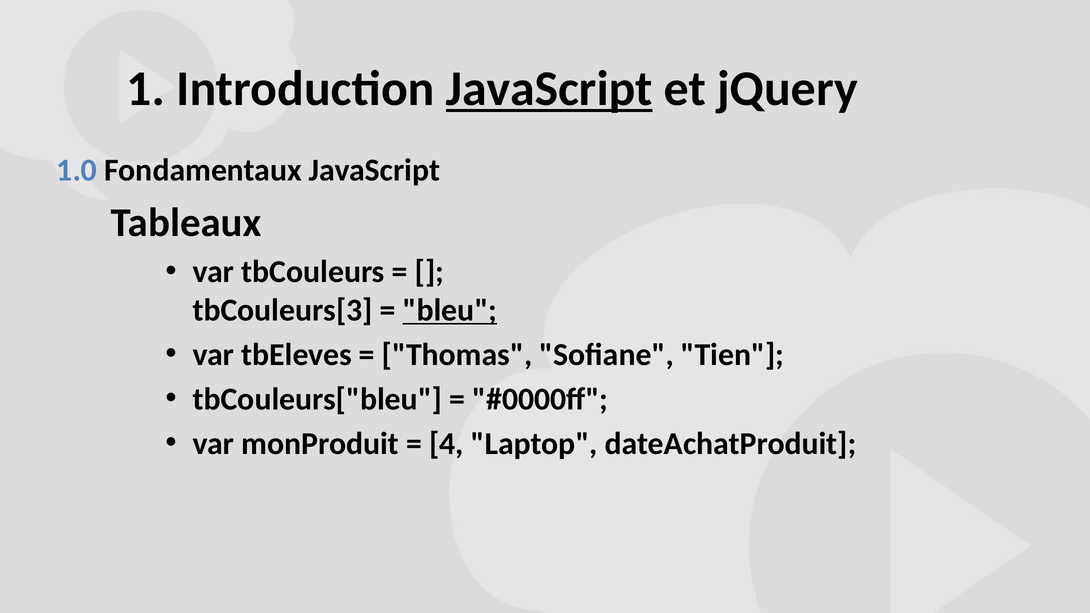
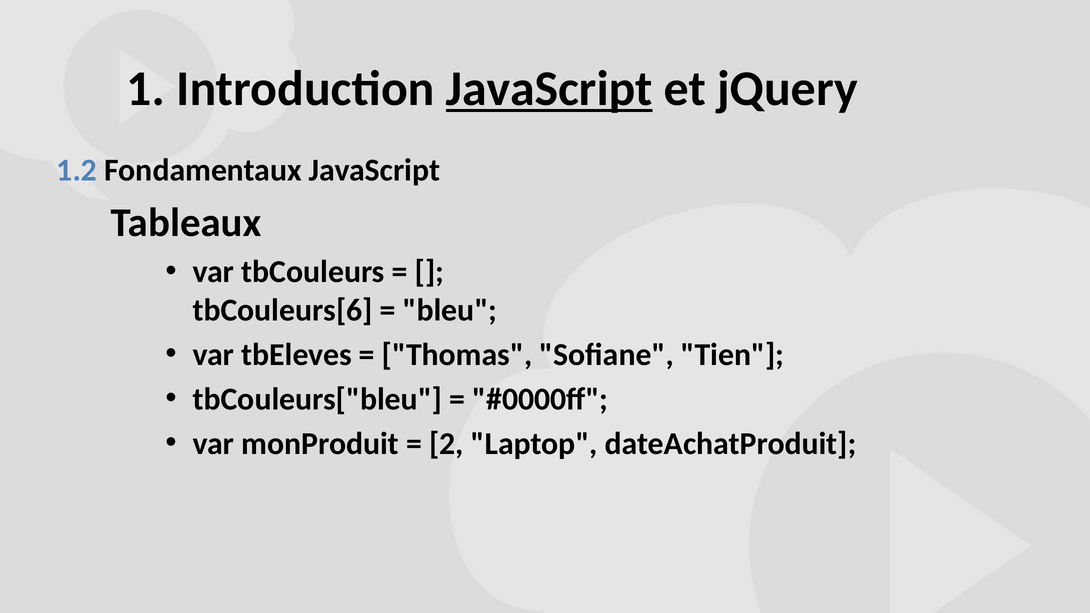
1.0: 1.0 -> 1.2
tbCouleurs[3: tbCouleurs[3 -> tbCouleurs[6
bleu underline: present -> none
4: 4 -> 2
